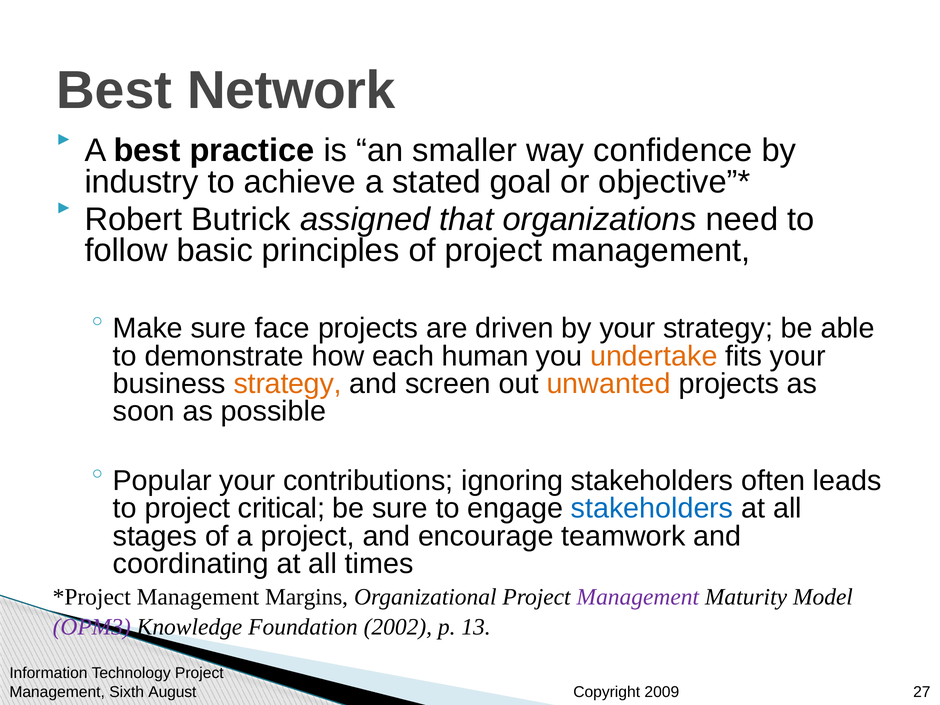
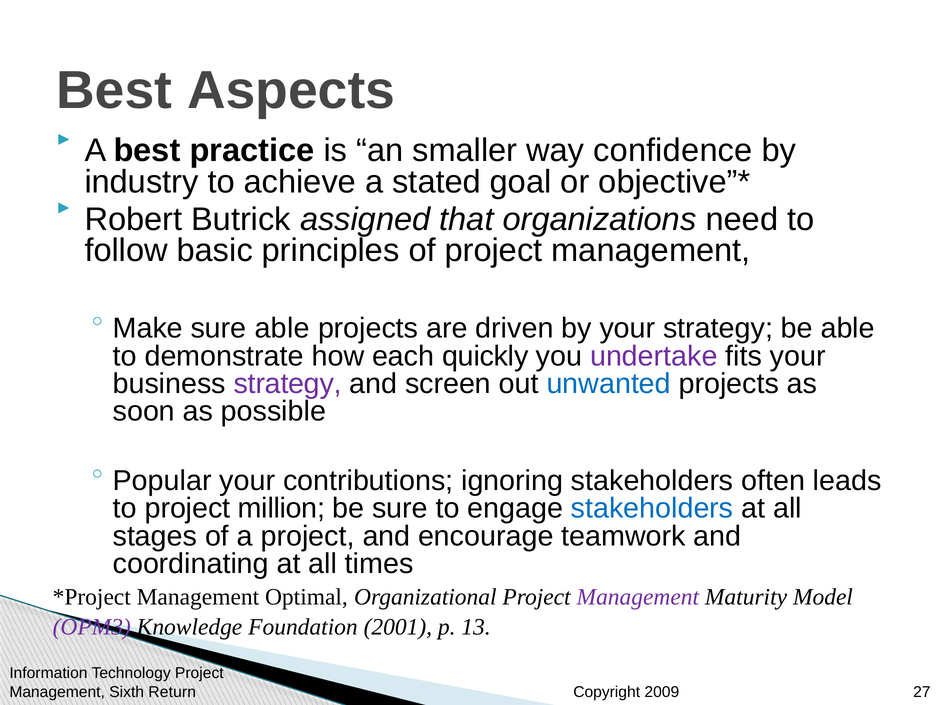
Network: Network -> Aspects
sure face: face -> able
human: human -> quickly
undertake colour: orange -> purple
strategy at (288, 384) colour: orange -> purple
unwanted colour: orange -> blue
critical: critical -> million
Margins: Margins -> Optimal
2002: 2002 -> 2001
August: August -> Return
